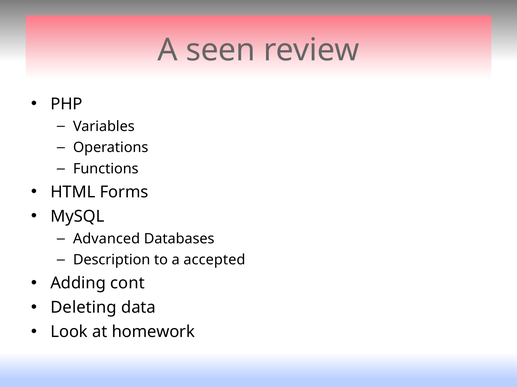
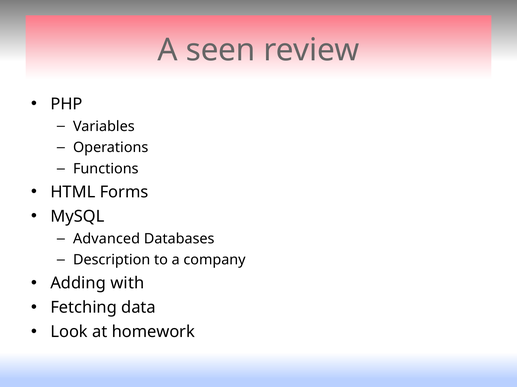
accepted: accepted -> company
cont: cont -> with
Deleting: Deleting -> Fetching
